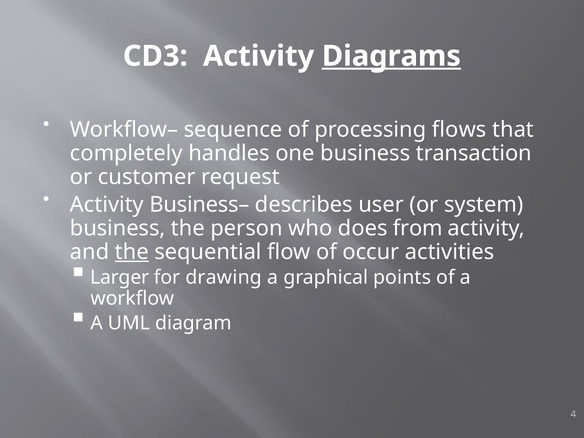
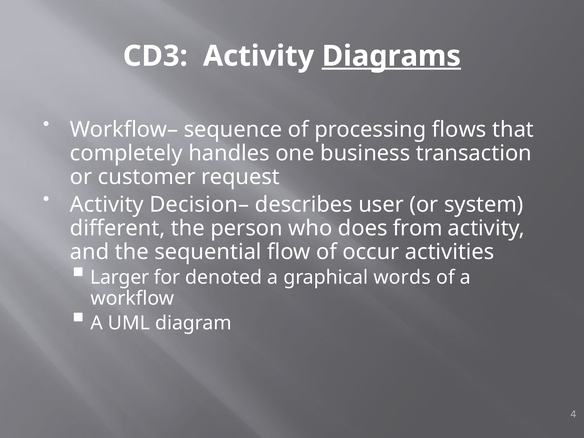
Business–: Business– -> Decision–
business at (118, 228): business -> different
the at (132, 252) underline: present -> none
drawing: drawing -> denoted
points: points -> words
